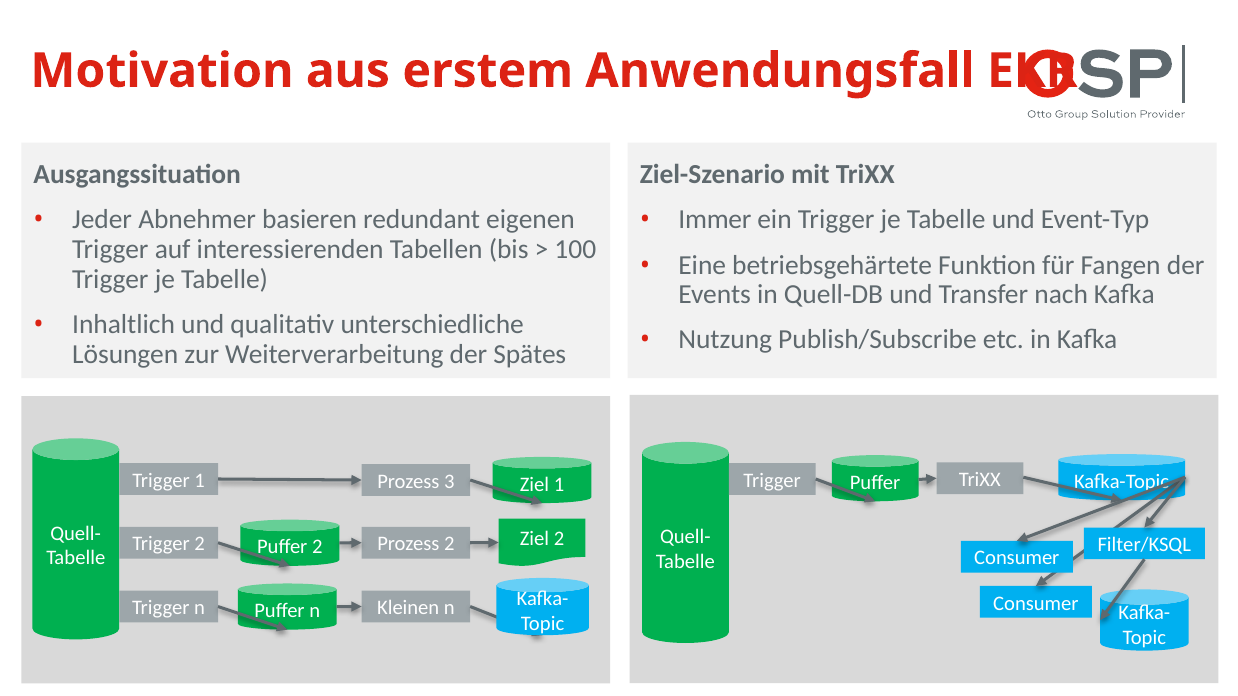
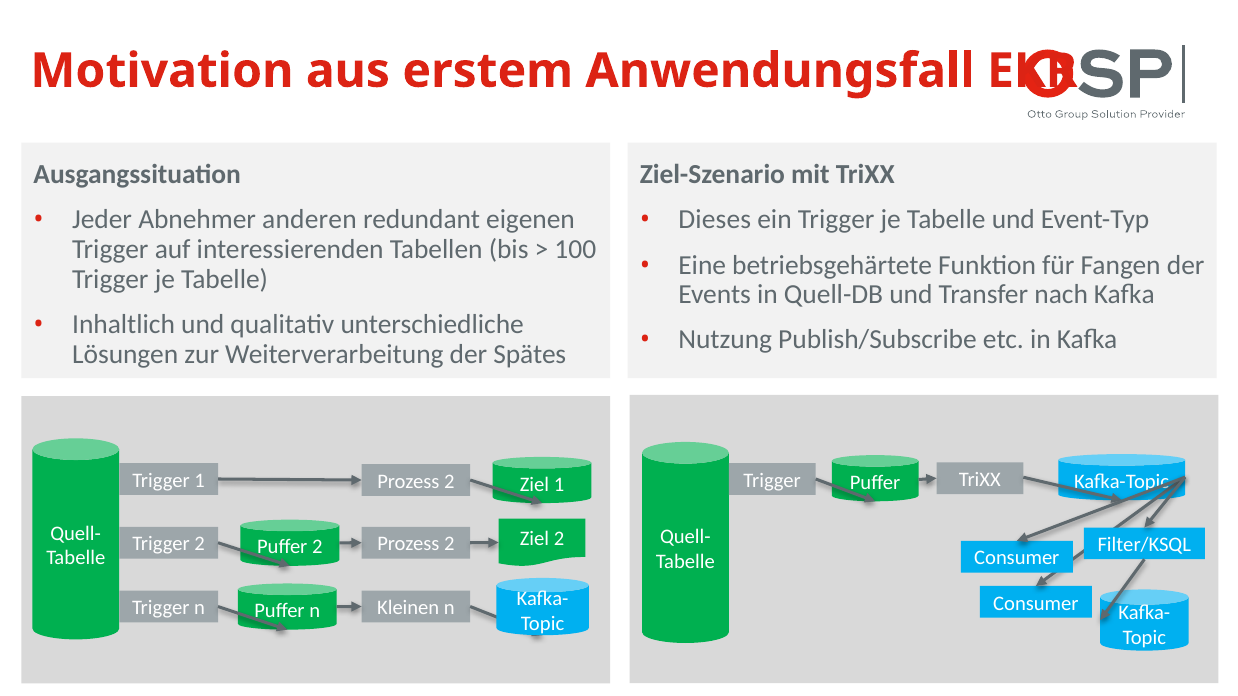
basieren: basieren -> anderen
Immer: Immer -> Dieses
3 at (449, 482): 3 -> 2
